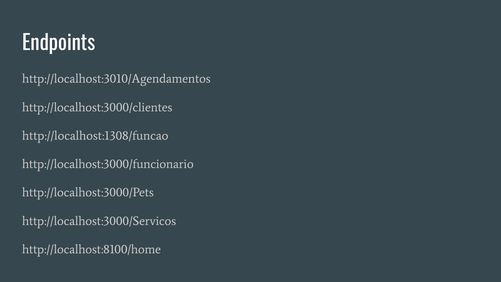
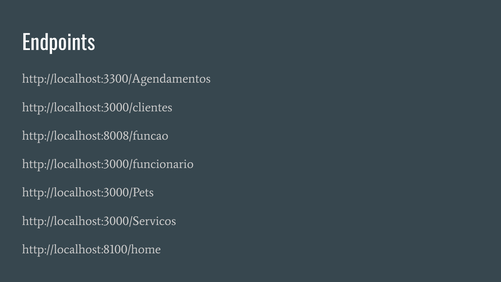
http://localhost:3010/Agendamentos: http://localhost:3010/Agendamentos -> http://localhost:3300/Agendamentos
http://localhost:1308/funcao: http://localhost:1308/funcao -> http://localhost:8008/funcao
